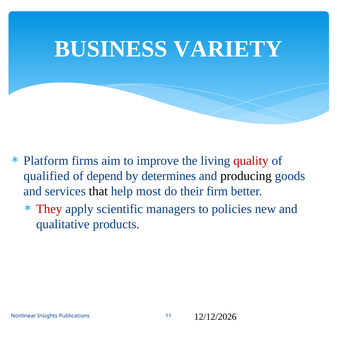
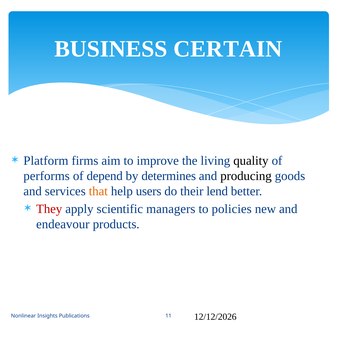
VARIETY: VARIETY -> CERTAIN
quality colour: red -> black
qualified: qualified -> performs
that colour: black -> orange
most: most -> users
firm: firm -> lend
qualitative: qualitative -> endeavour
